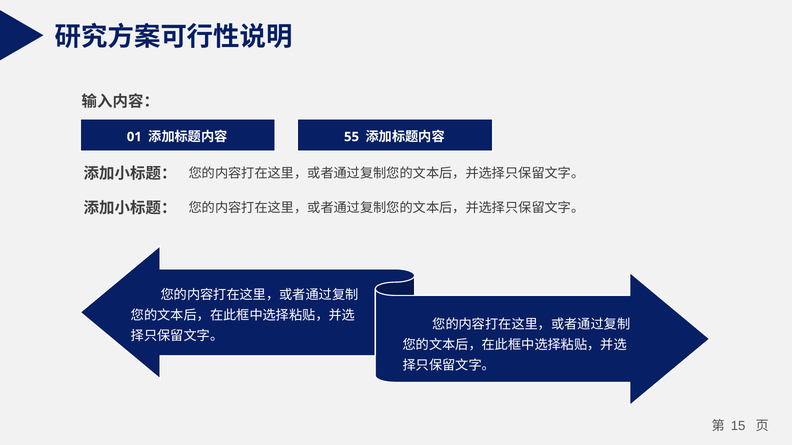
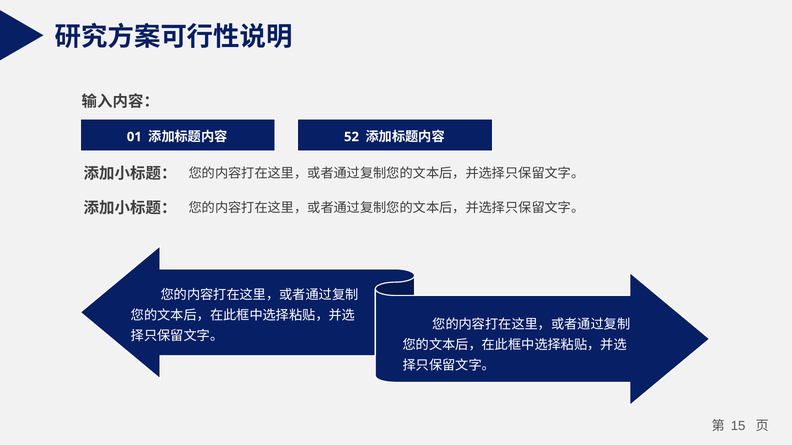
55: 55 -> 52
